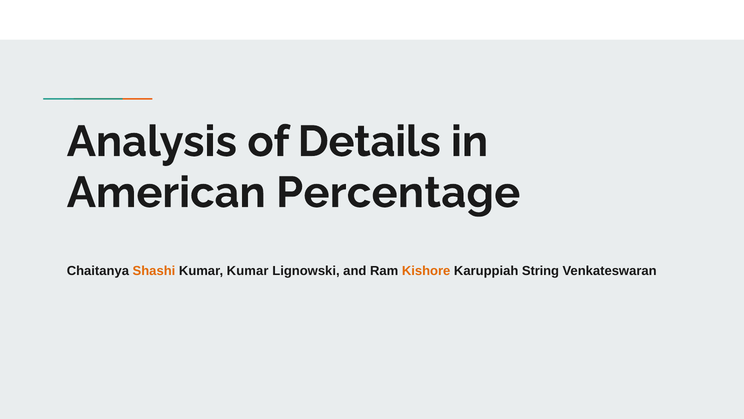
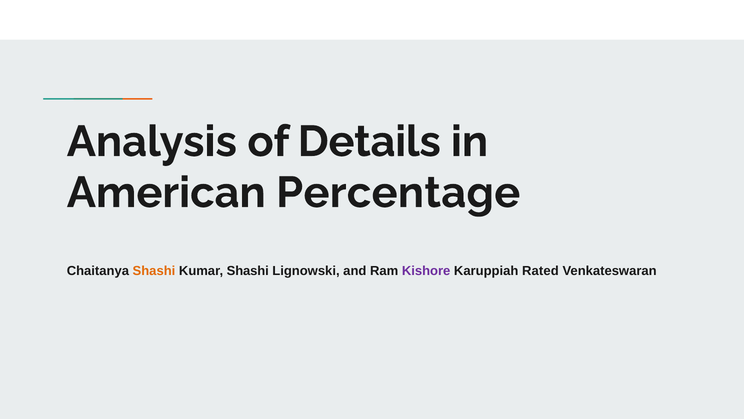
Kumar Kumar: Kumar -> Shashi
Kishore colour: orange -> purple
String: String -> Rated
